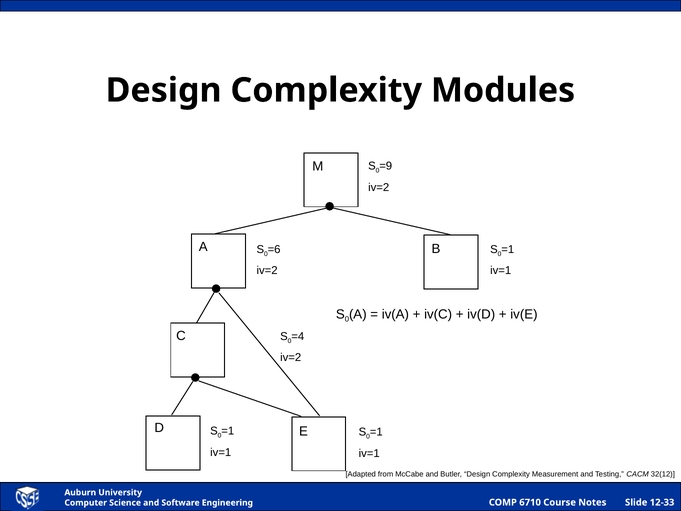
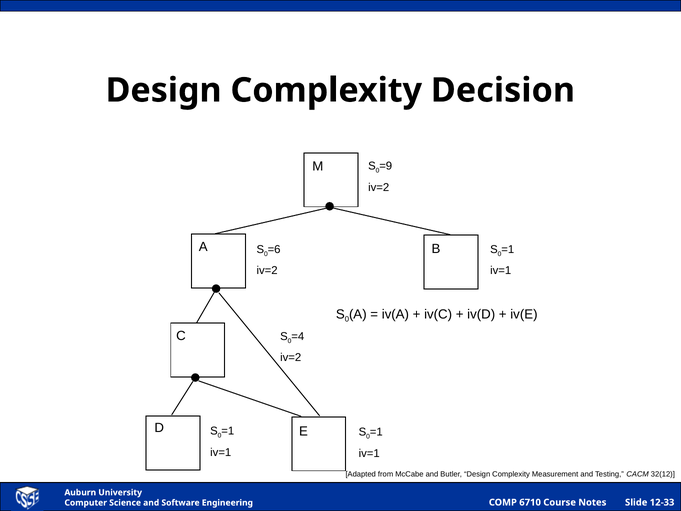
Modules: Modules -> Decision
